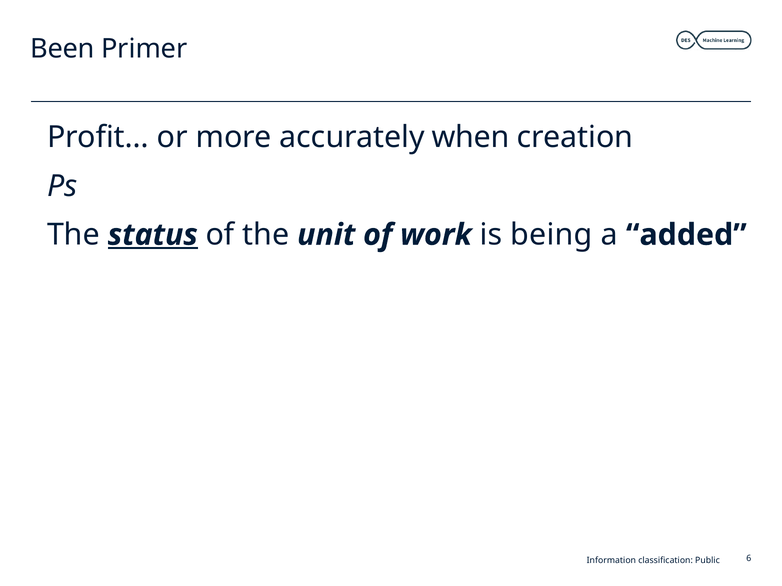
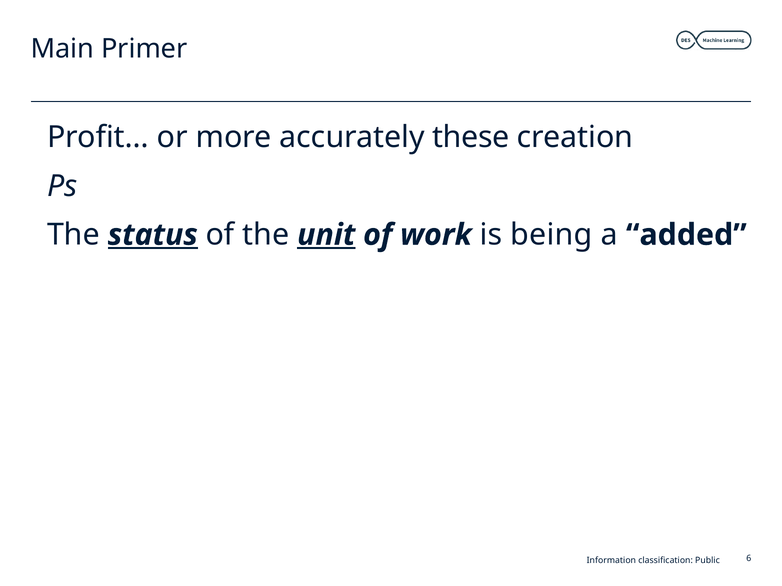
Been: Been -> Main
when: when -> these
unit underline: none -> present
